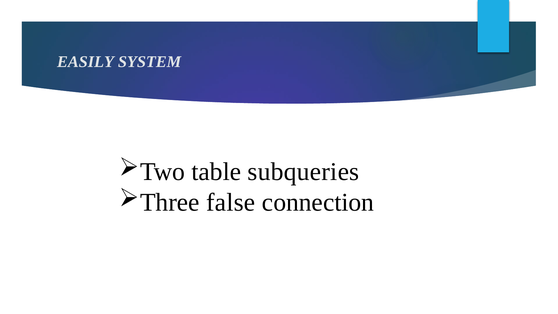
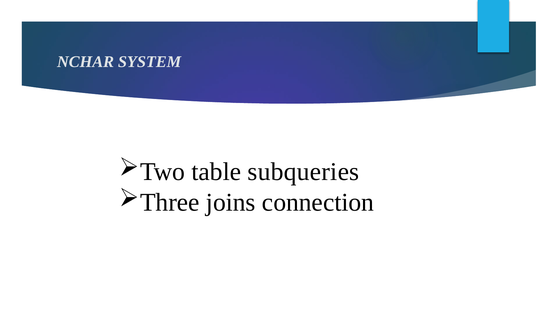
EASILY: EASILY -> NCHAR
false: false -> joins
